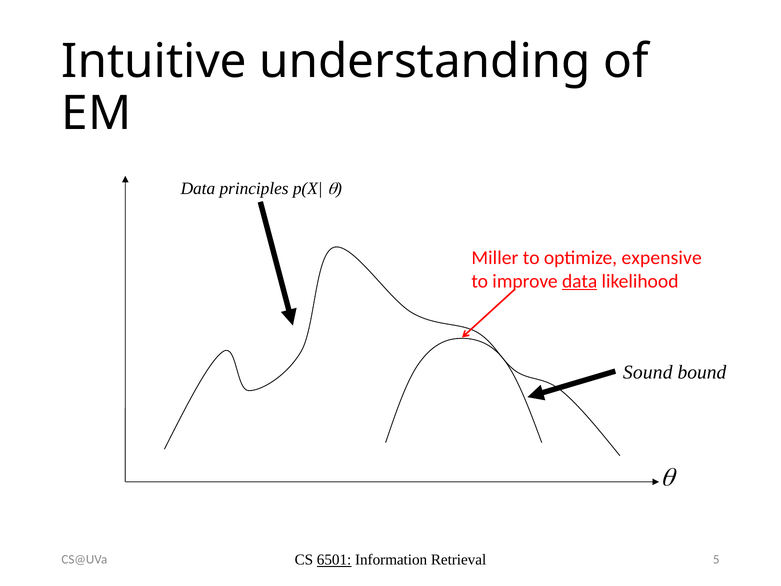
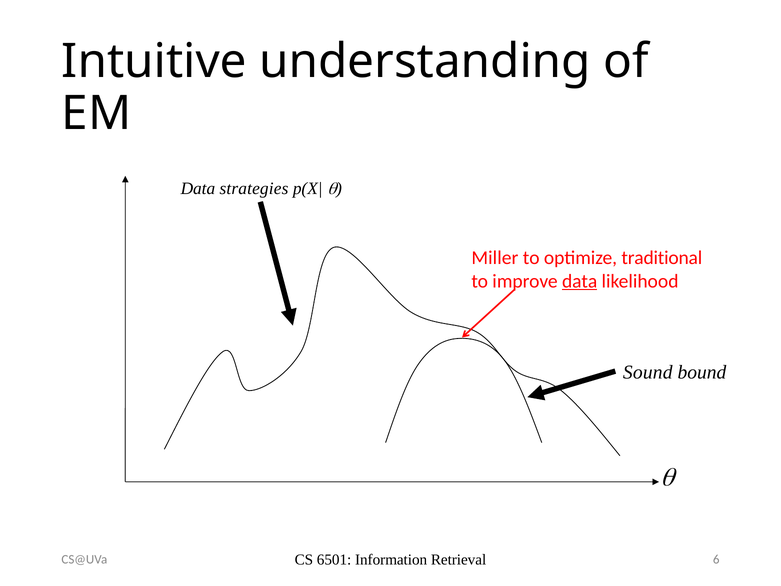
principles: principles -> strategies
expensive: expensive -> traditional
6501 underline: present -> none
5: 5 -> 6
